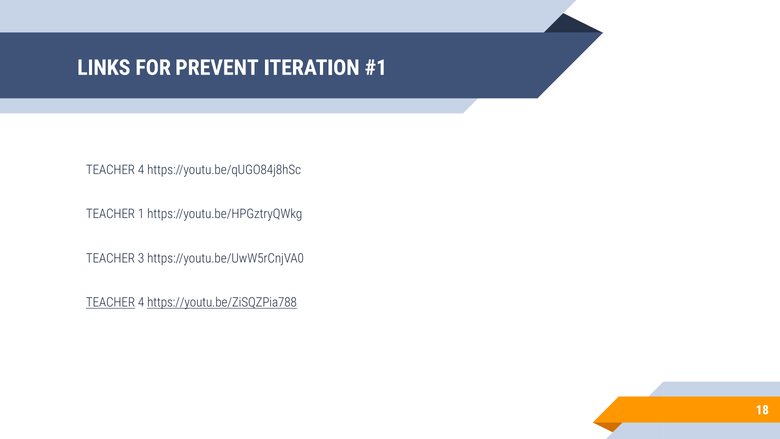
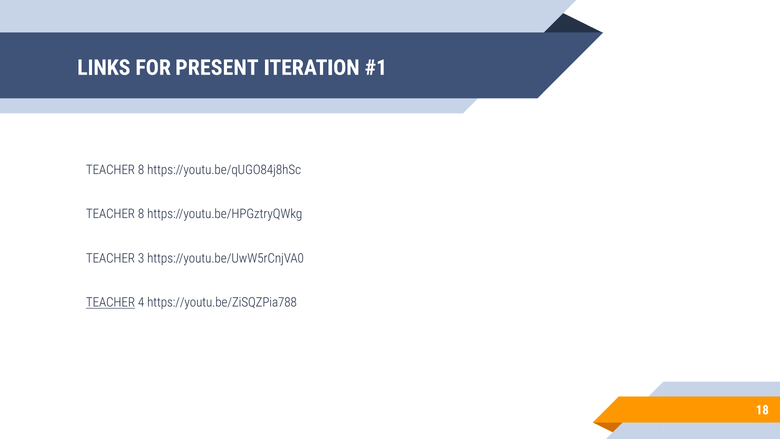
PREVENT: PREVENT -> PRESENT
4 at (141, 170): 4 -> 8
1 at (141, 214): 1 -> 8
https://youtu.be/ZiSQZPia788 underline: present -> none
